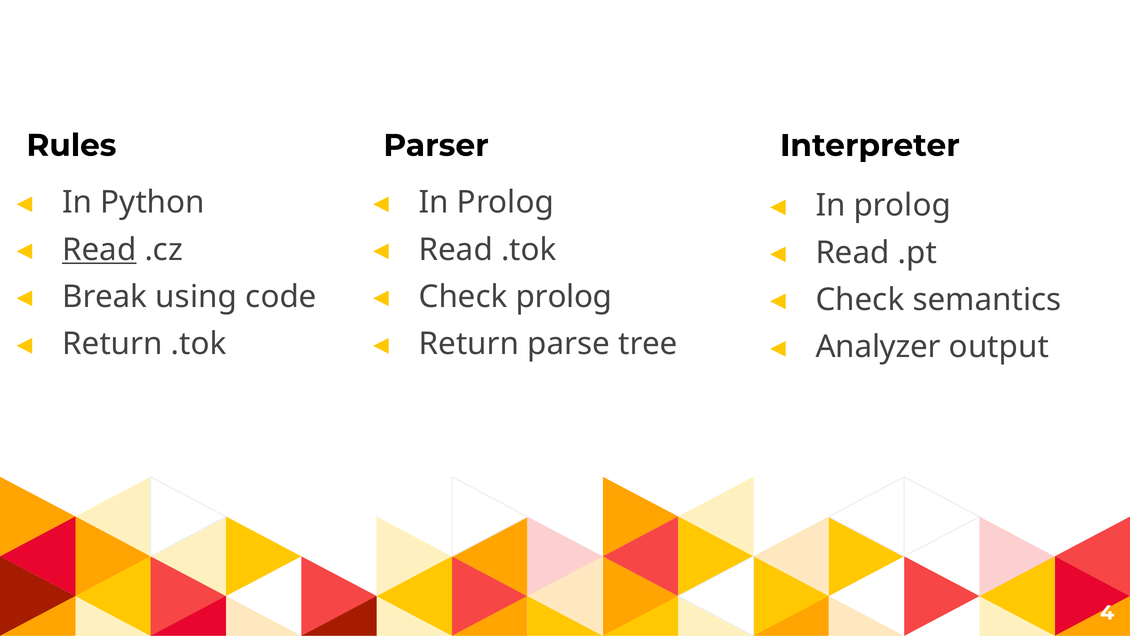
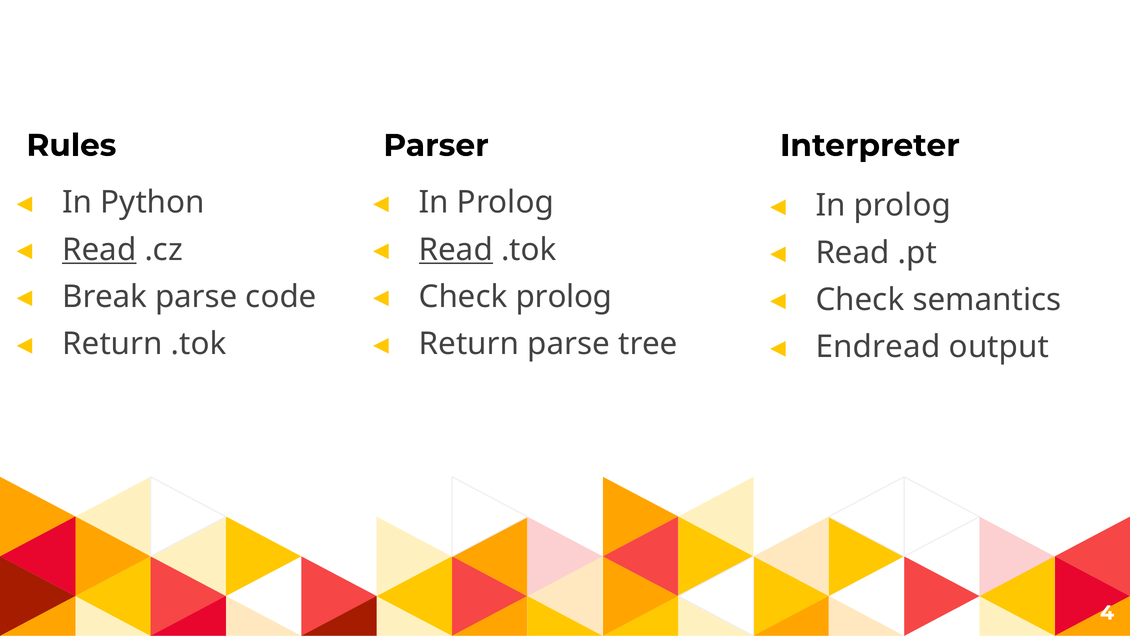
Read at (456, 250) underline: none -> present
Break using: using -> parse
Analyzer: Analyzer -> Endread
